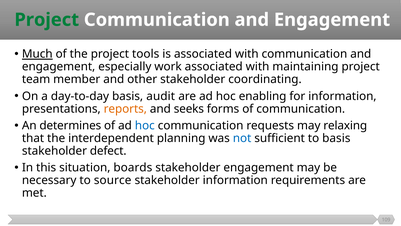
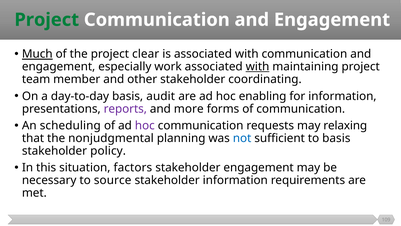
tools: tools -> clear
with at (258, 67) underline: none -> present
reports colour: orange -> purple
seeks: seeks -> more
determines: determines -> scheduling
hoc at (145, 125) colour: blue -> purple
interdependent: interdependent -> nonjudgmental
defect: defect -> policy
boards: boards -> factors
